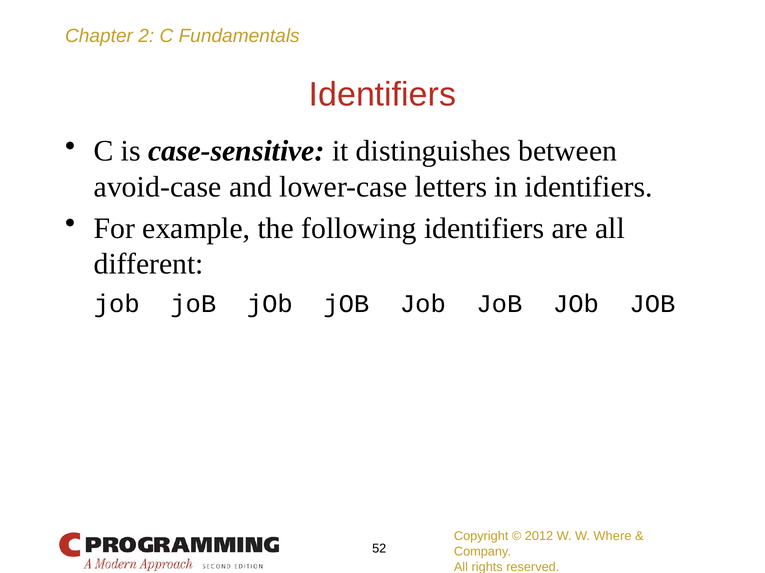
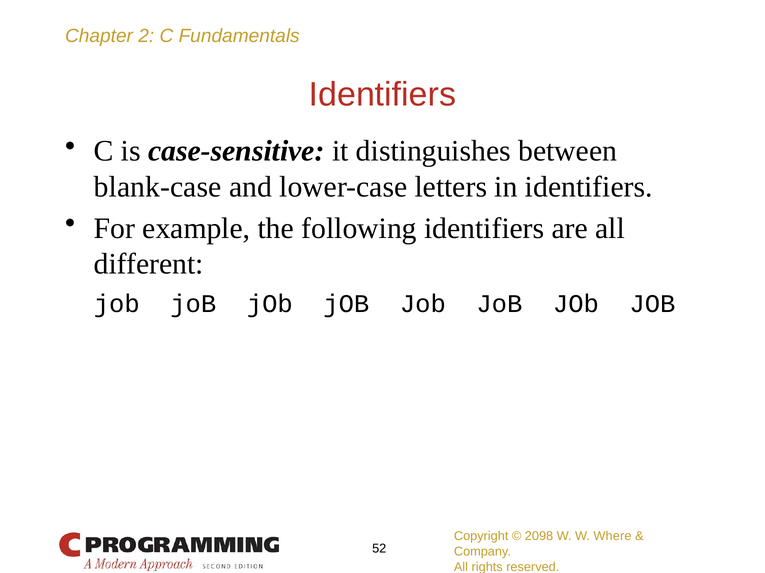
avoid-case: avoid-case -> blank-case
2012: 2012 -> 2098
